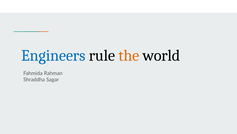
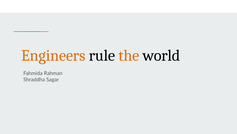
Engineers colour: blue -> orange
